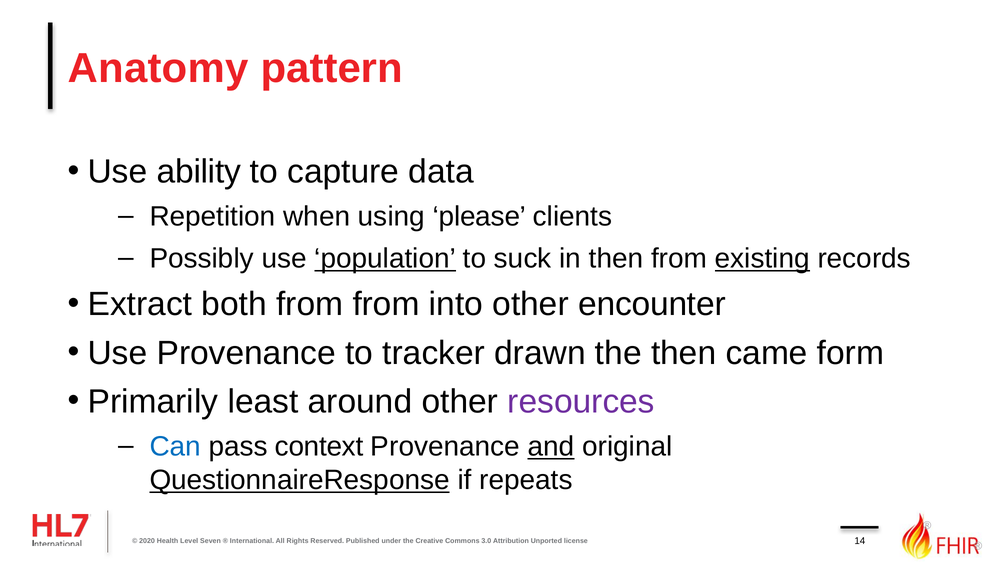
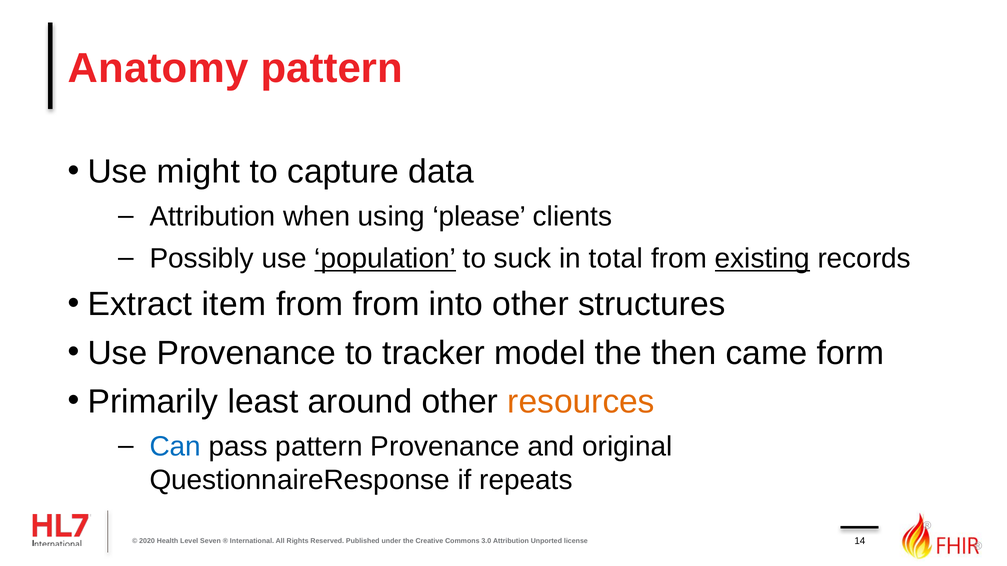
ability: ability -> might
Repetition at (212, 217): Repetition -> Attribution
in then: then -> total
both: both -> item
encounter: encounter -> structures
drawn: drawn -> model
resources colour: purple -> orange
pass context: context -> pattern
and underline: present -> none
QuestionnaireResponse underline: present -> none
